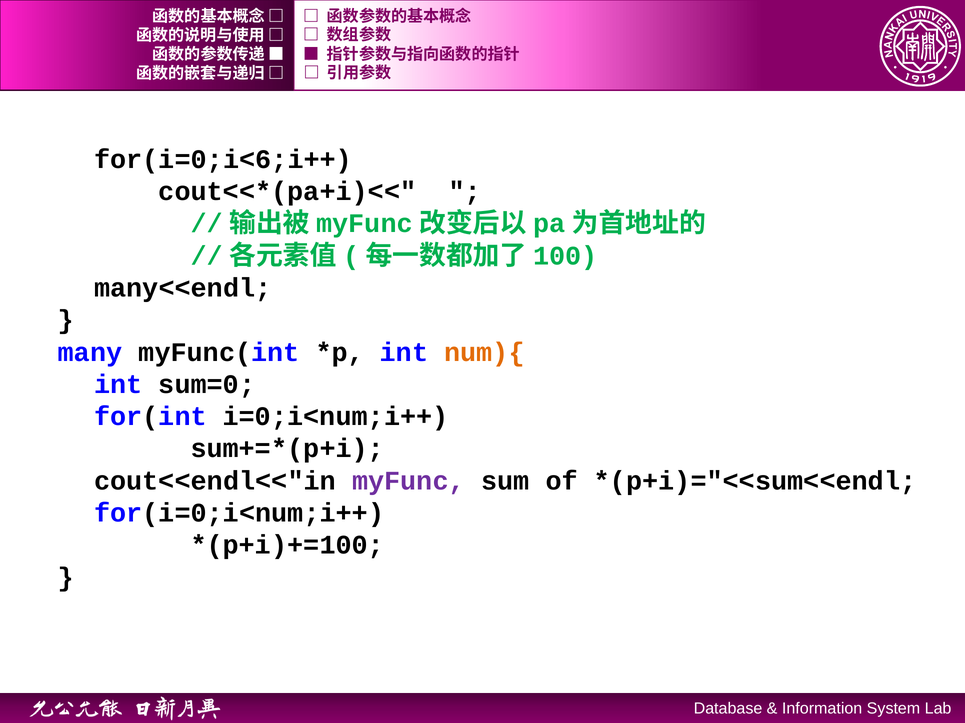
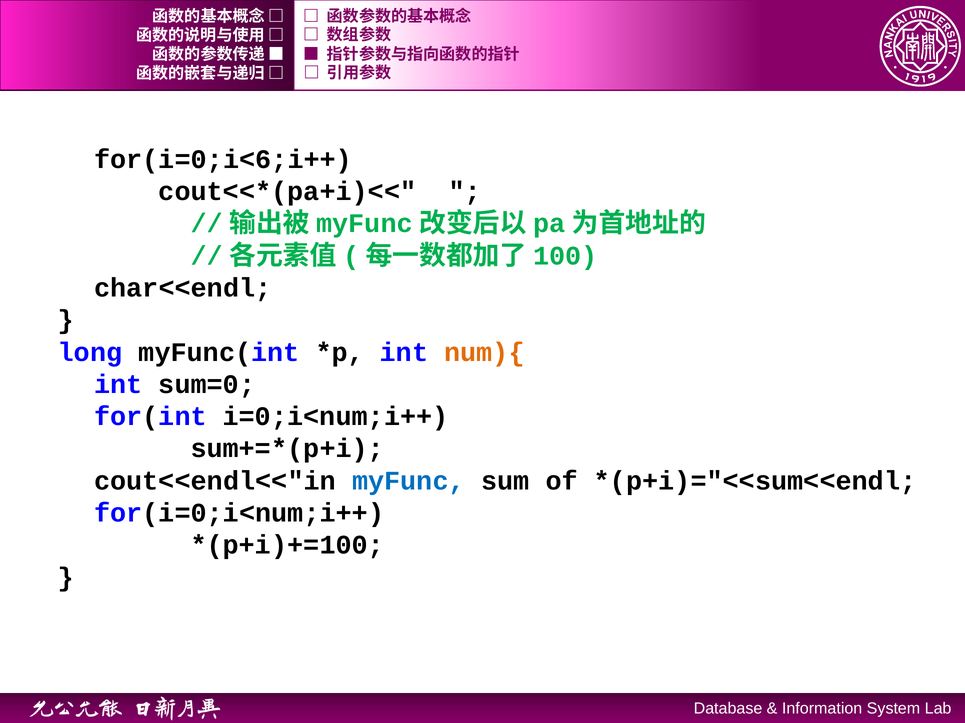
many<<endl: many<<endl -> char<<endl
many: many -> long
myFunc colour: purple -> blue
